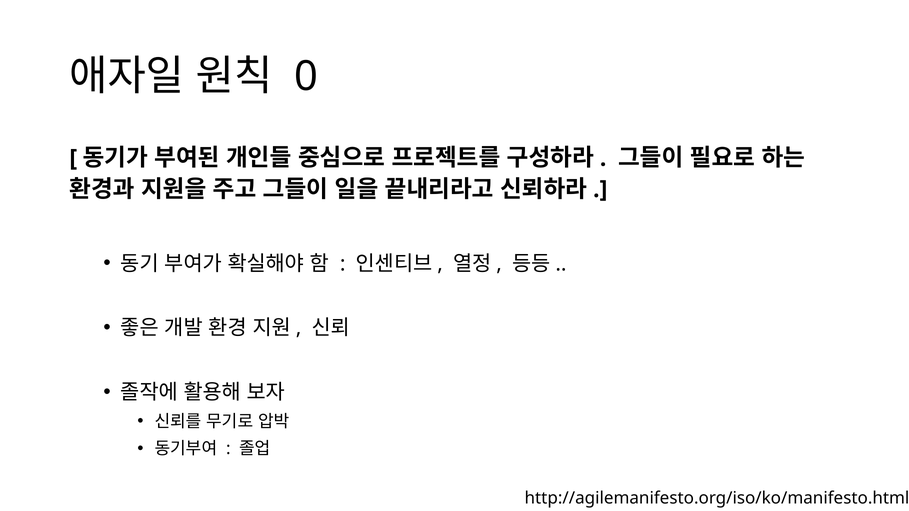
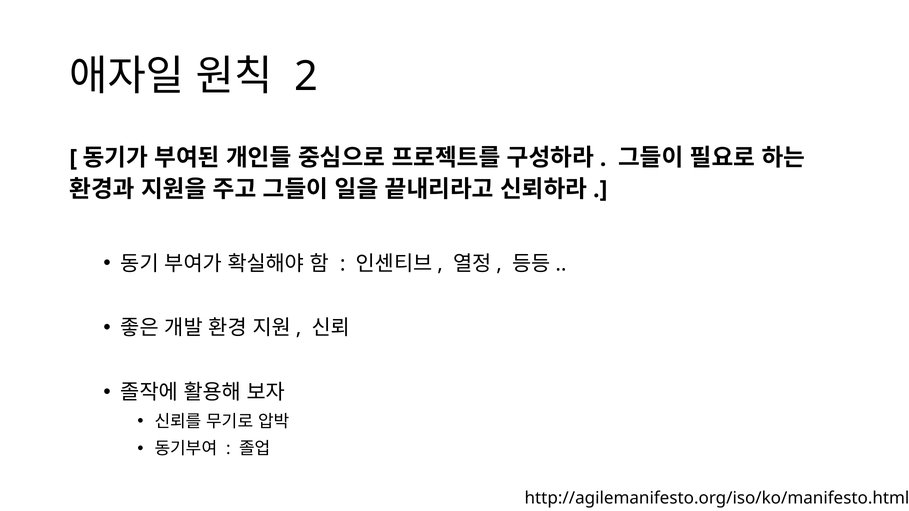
0: 0 -> 2
